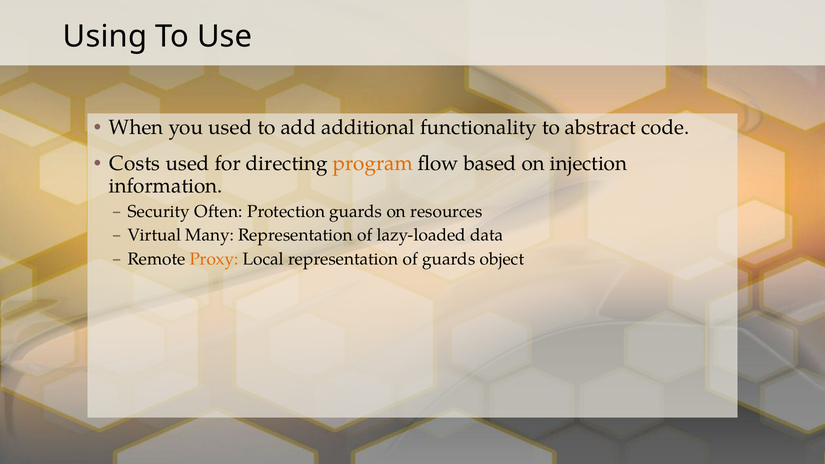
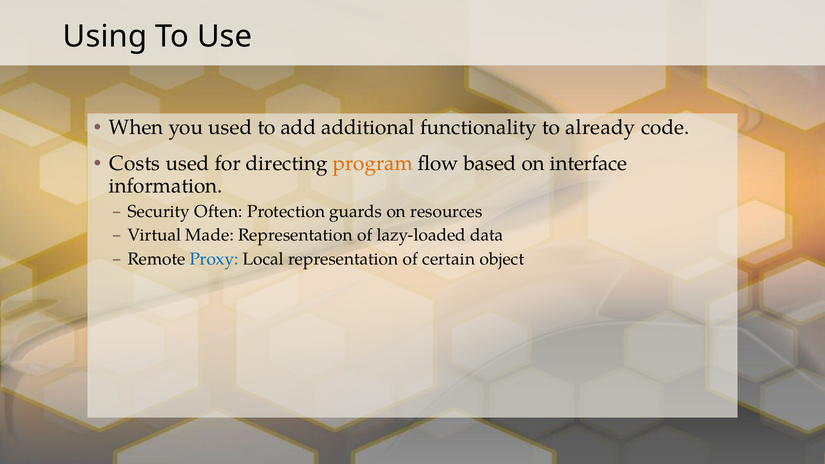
abstract: abstract -> already
injection: injection -> interface
Many: Many -> Made
Proxy colour: orange -> blue
of guards: guards -> certain
